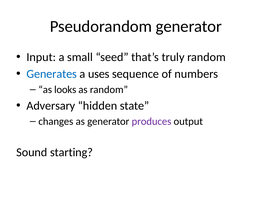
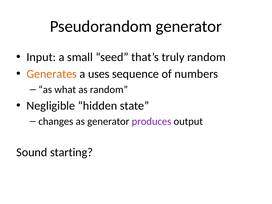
Generates colour: blue -> orange
looks: looks -> what
Adversary: Adversary -> Negligible
